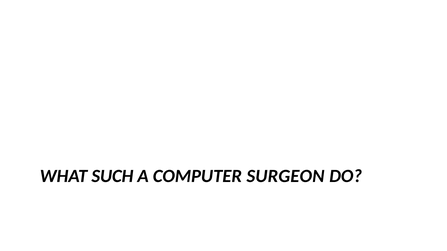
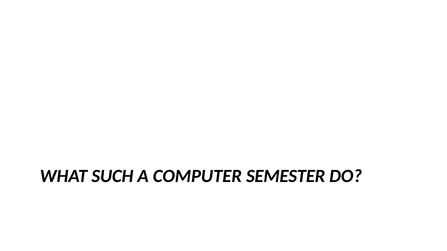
SURGEON: SURGEON -> SEMESTER
